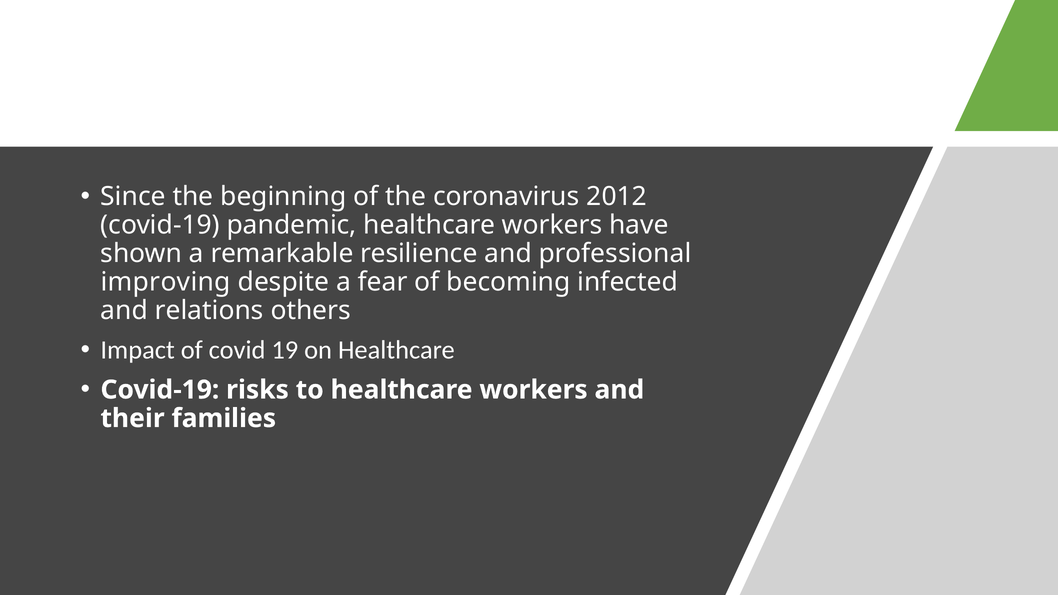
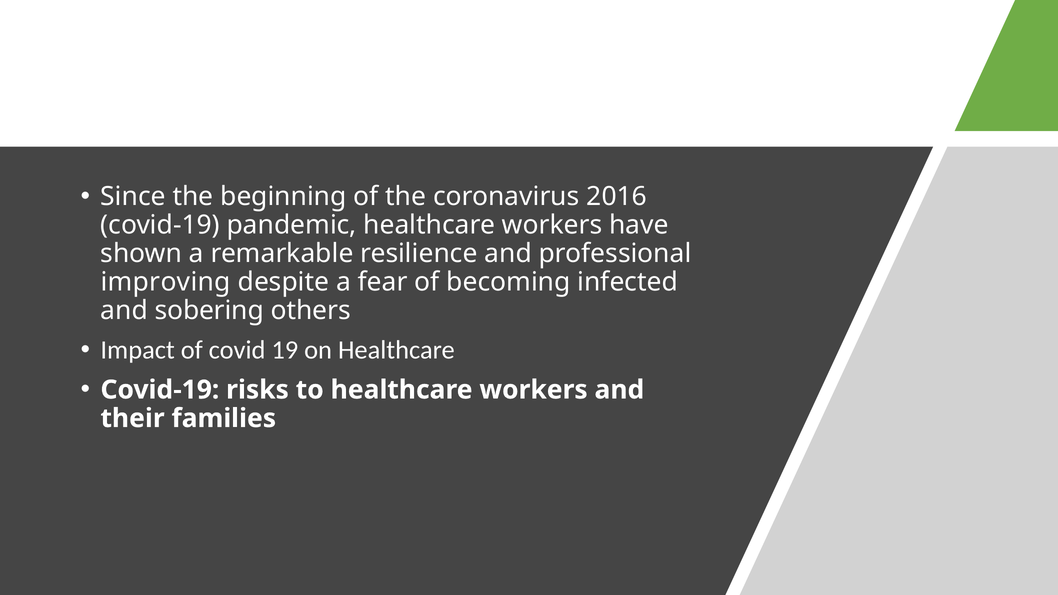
2012: 2012 -> 2016
relations: relations -> sobering
